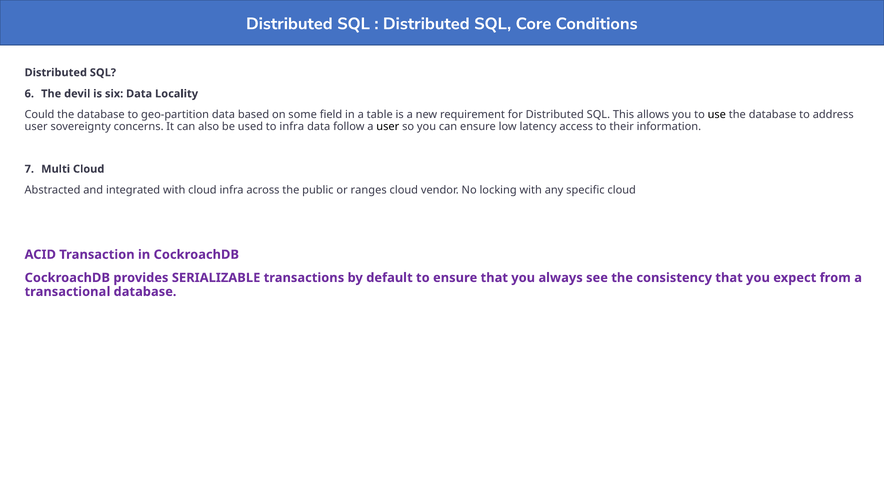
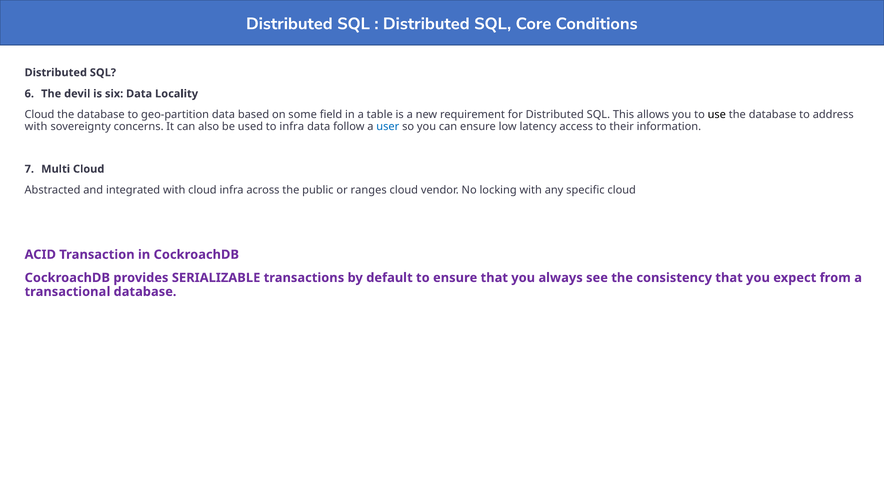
Could at (39, 115): Could -> Cloud
user at (36, 127): user -> with
user at (388, 127) colour: black -> blue
